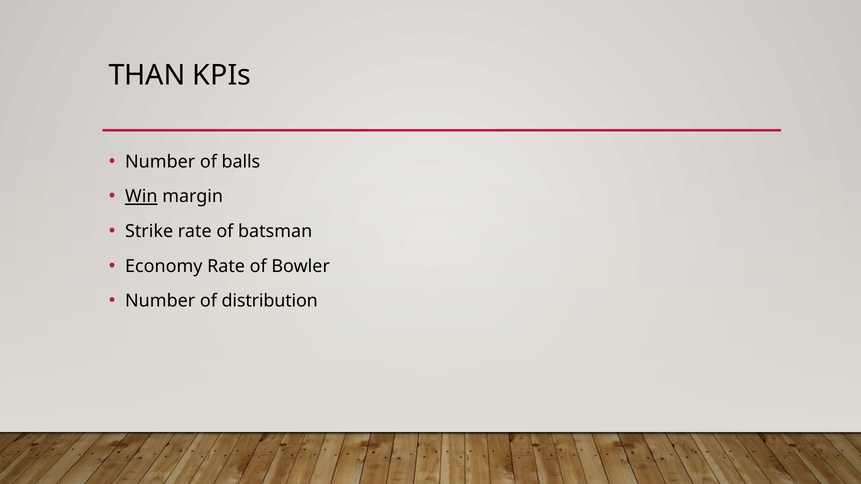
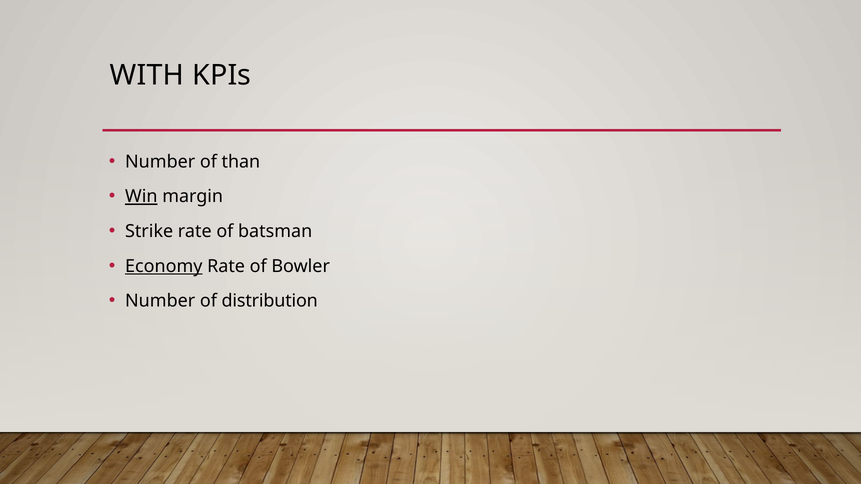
THAN: THAN -> WITH
balls: balls -> than
Economy underline: none -> present
